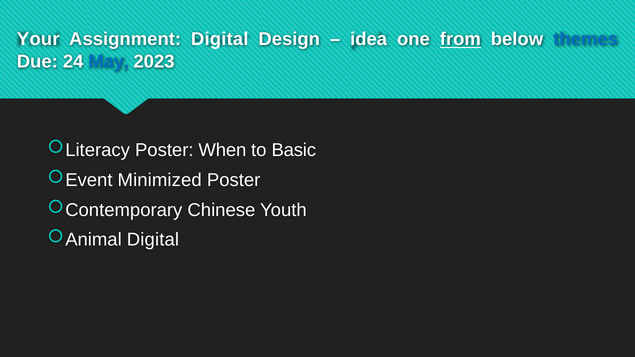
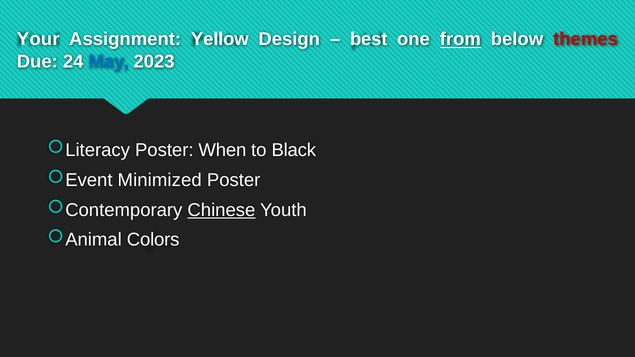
Assignment Digital: Digital -> Yellow
idea: idea -> best
themes colour: blue -> red
Basic: Basic -> Black
Chinese underline: none -> present
Digital at (153, 240): Digital -> Colors
